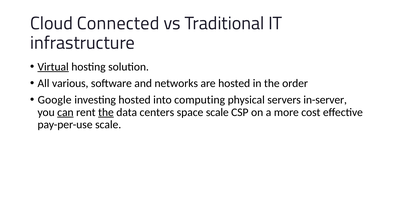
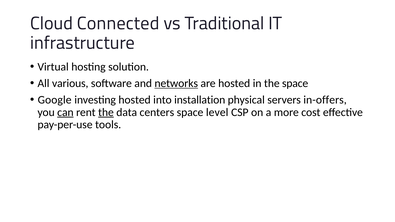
Virtual underline: present -> none
networks underline: none -> present
the order: order -> space
computing: computing -> installation
in-server: in-server -> in-offers
space scale: scale -> level
pay-per-use scale: scale -> tools
